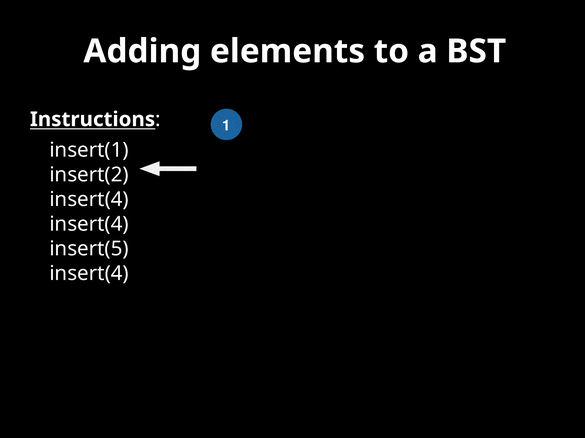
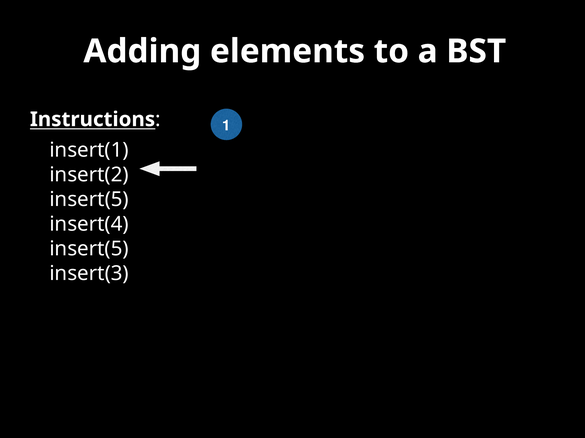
insert(4 at (89, 200): insert(4 -> insert(5
insert(4 at (89, 274): insert(4 -> insert(3
